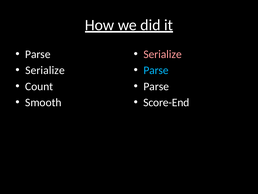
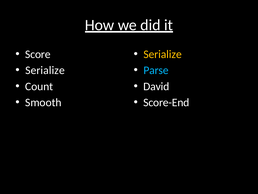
Parse at (38, 54): Parse -> Score
Serialize at (163, 54) colour: pink -> yellow
Parse at (156, 86): Parse -> David
